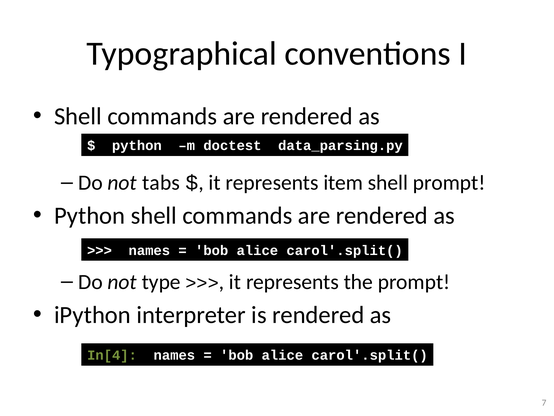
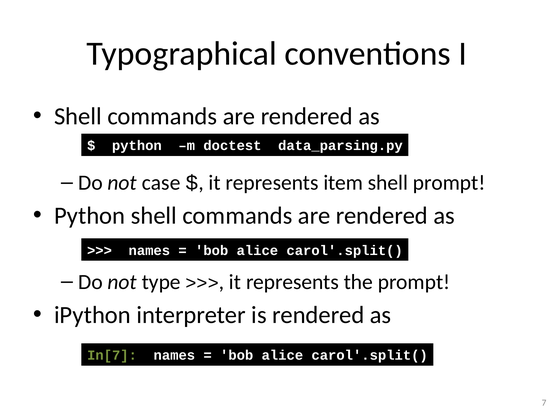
tabs: tabs -> case
In[4: In[4 -> In[7
